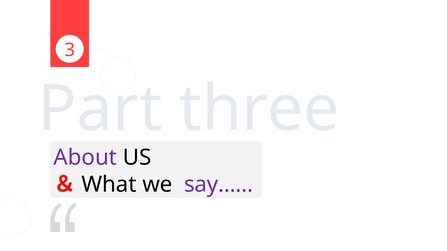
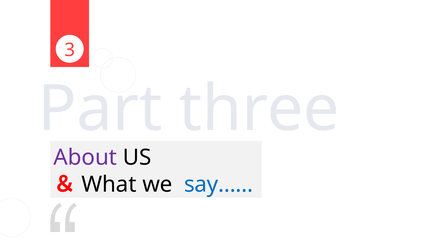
say…… colour: purple -> blue
